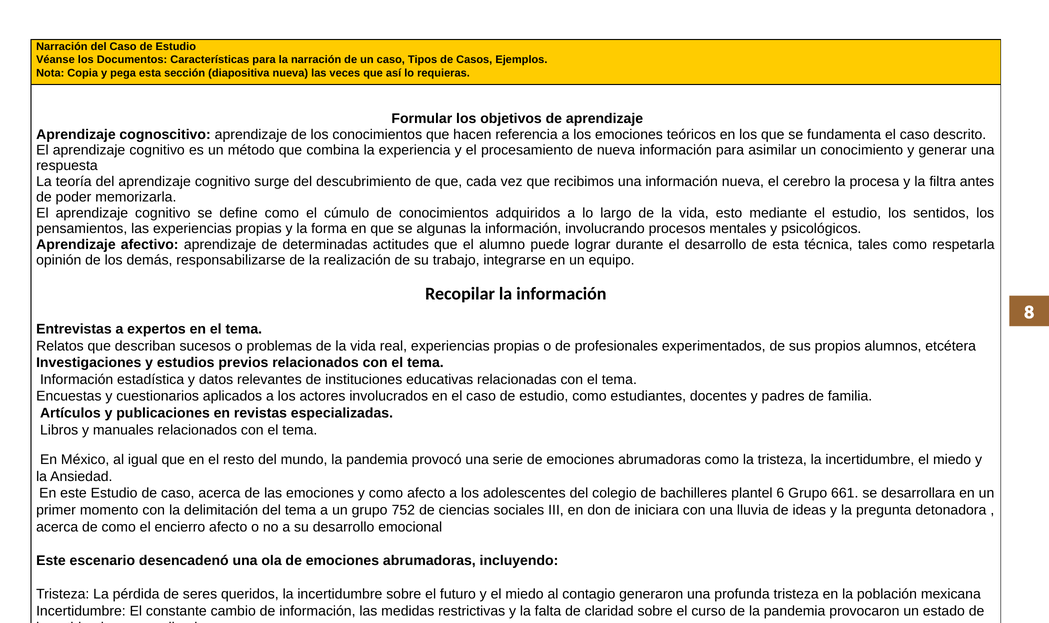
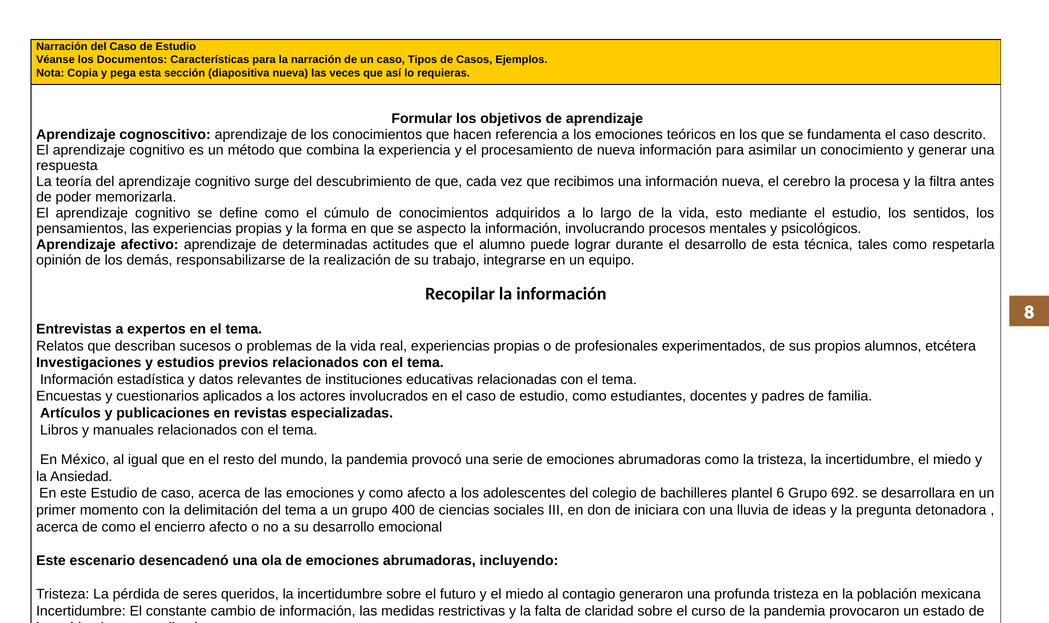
algunas: algunas -> aspecto
661: 661 -> 692
752: 752 -> 400
